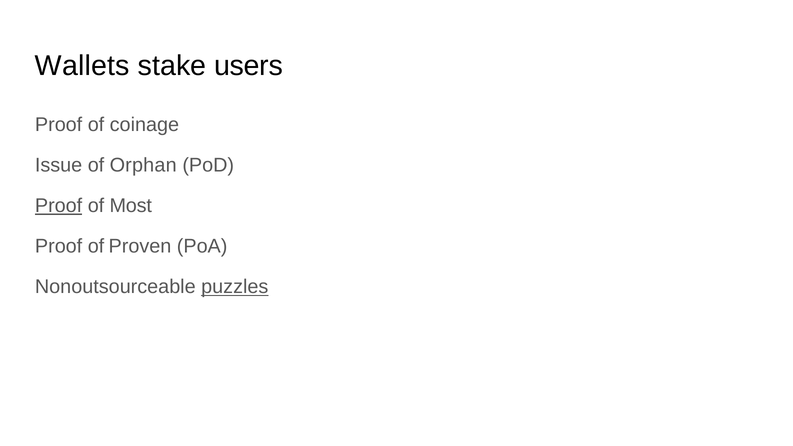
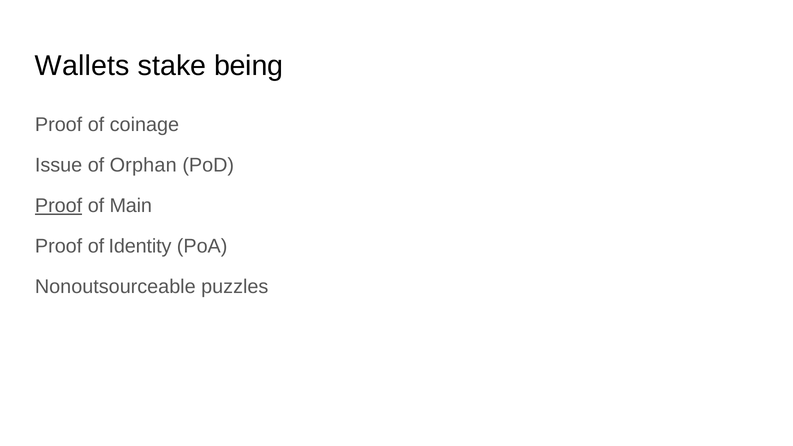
users: users -> being
Most: Most -> Main
Proven: Proven -> Identity
puzzles underline: present -> none
